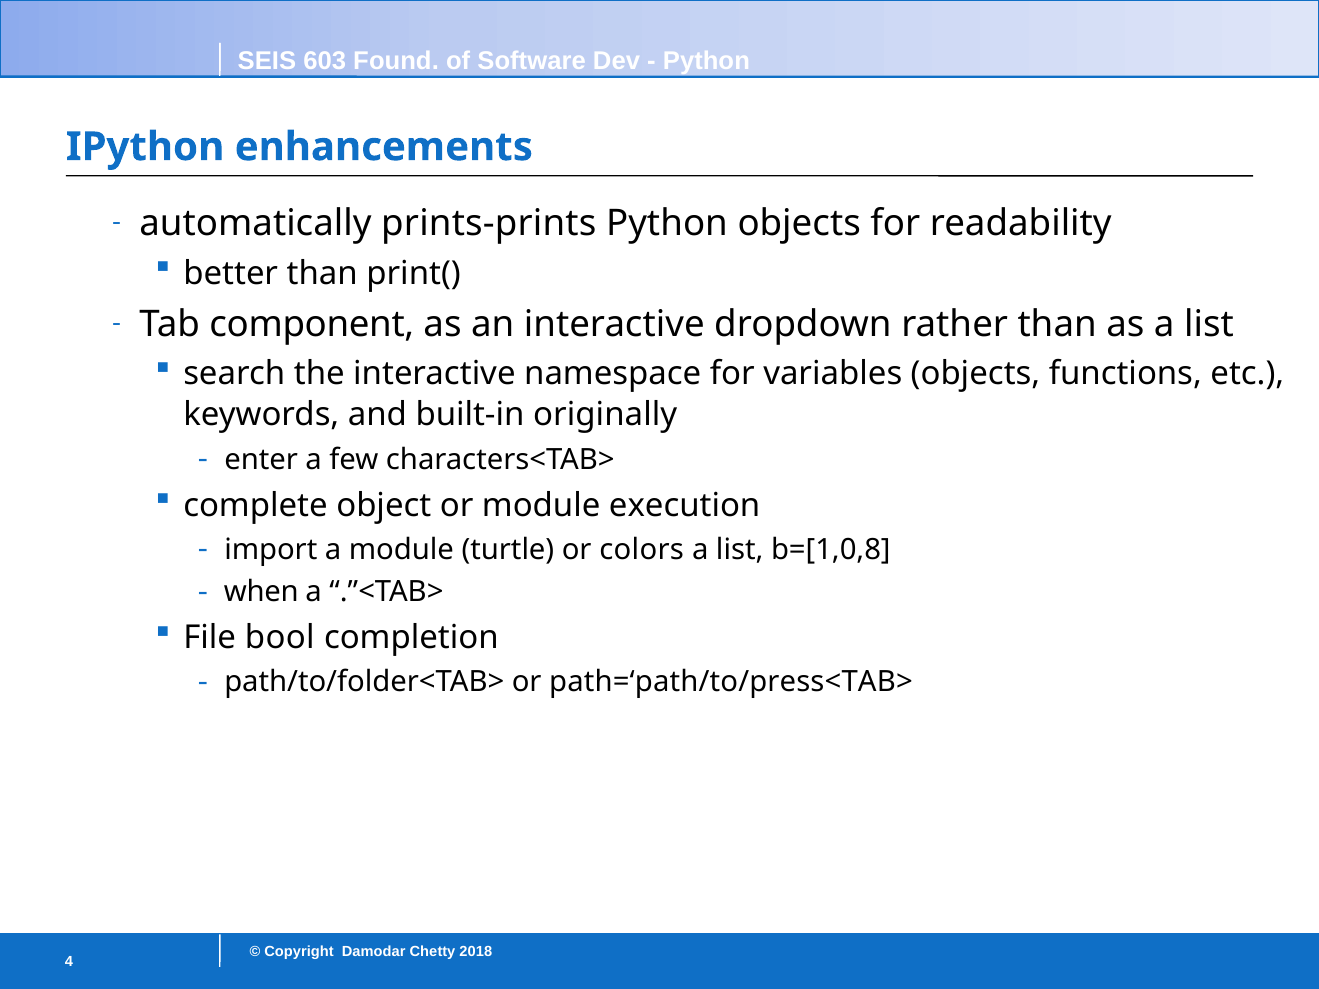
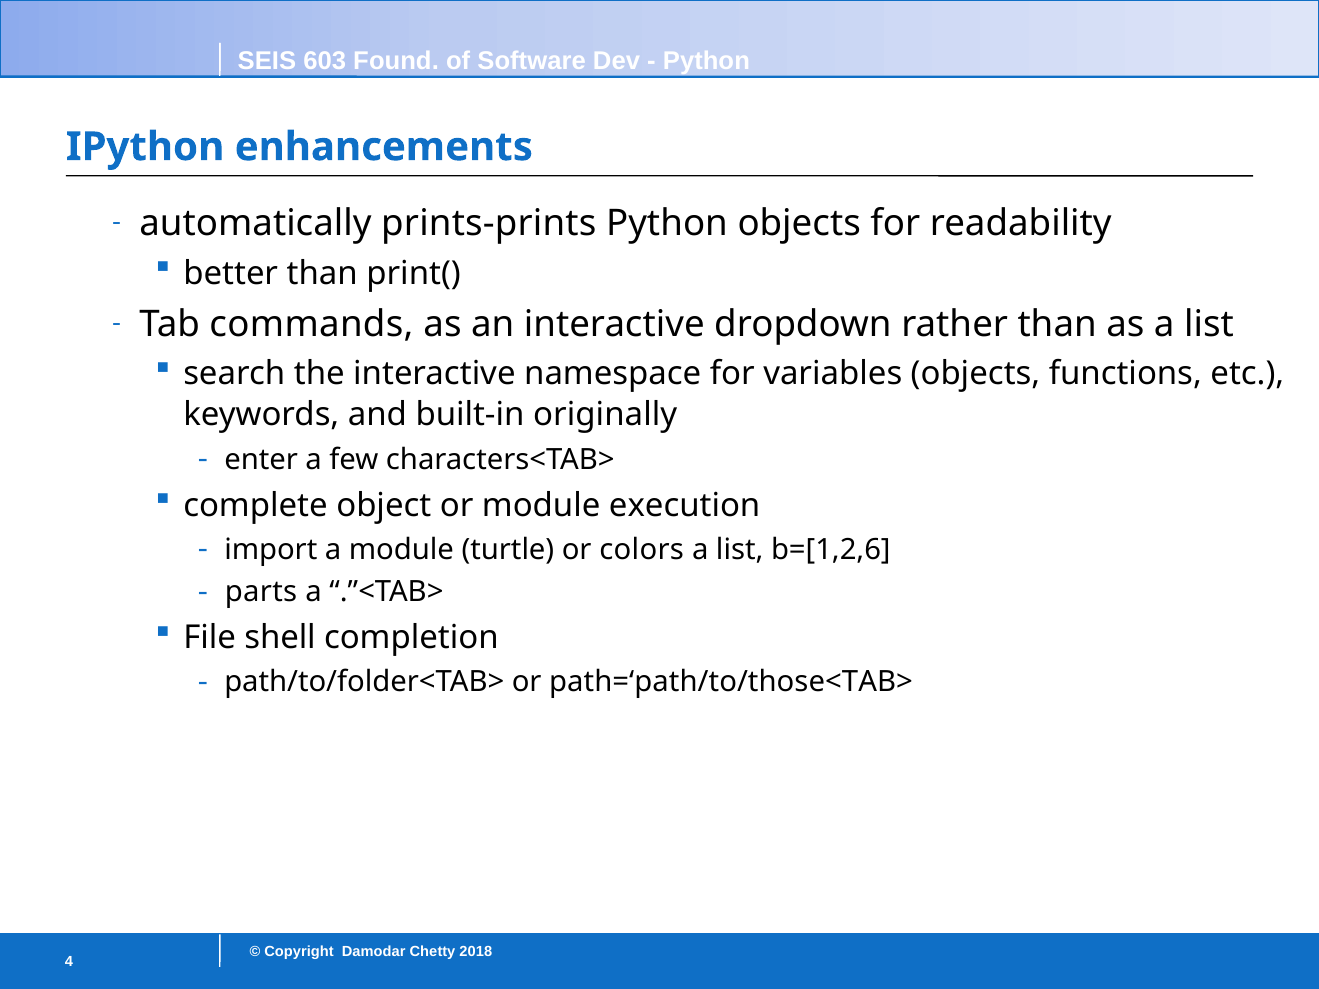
component: component -> commands
b=[1,0,8: b=[1,0,8 -> b=[1,2,6
when: when -> parts
bool: bool -> shell
path=‘path/to/press<TAB>: path=‘path/to/press<TAB> -> path=‘path/to/those<TAB>
